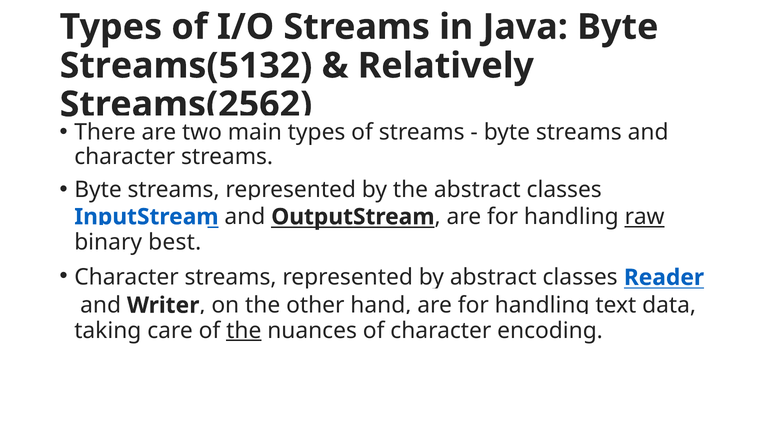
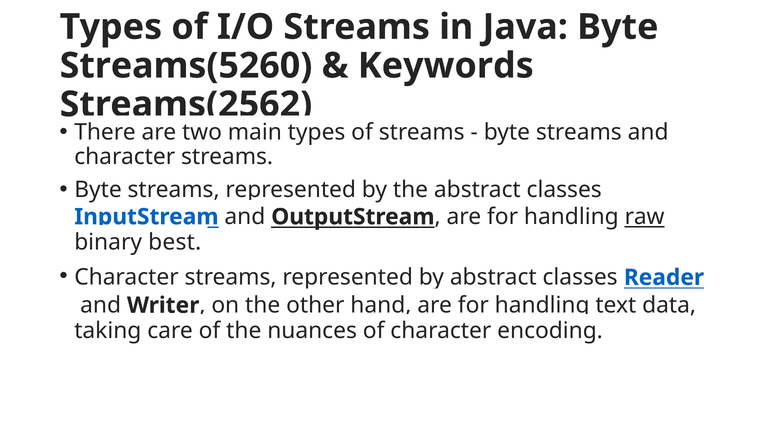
Streams(5132: Streams(5132 -> Streams(5260
Relatively: Relatively -> Keywords
the at (244, 331) underline: present -> none
